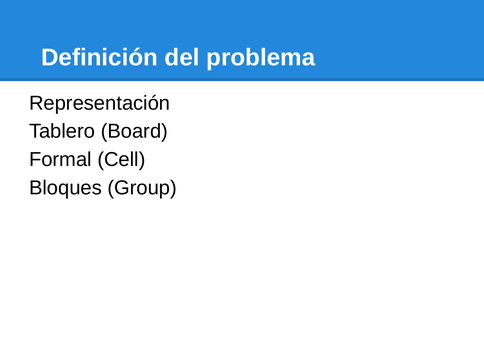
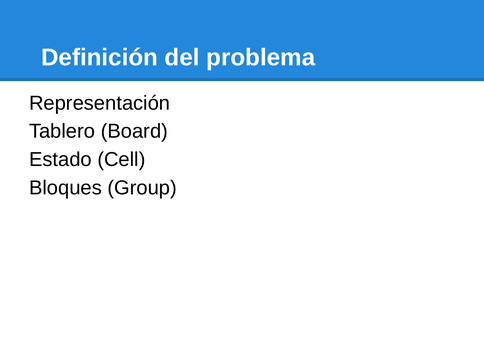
Formal: Formal -> Estado
